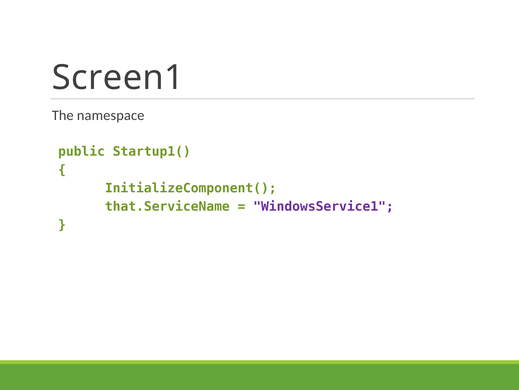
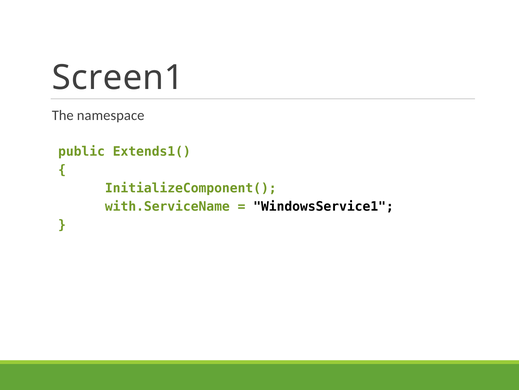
Startup1(: Startup1( -> Extends1(
that.ServiceName: that.ServiceName -> with.ServiceName
WindowsService1 colour: purple -> black
